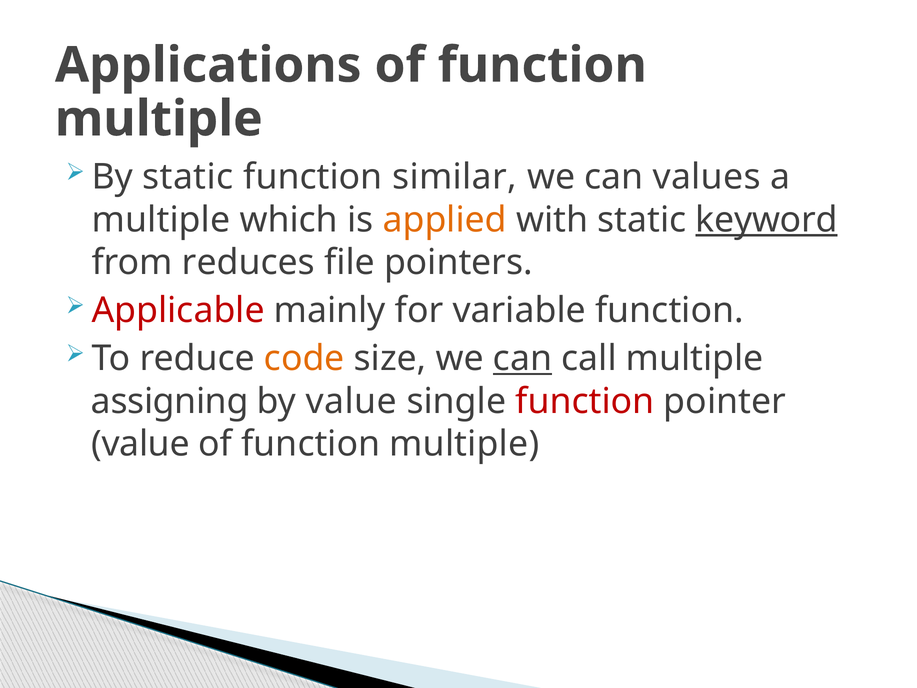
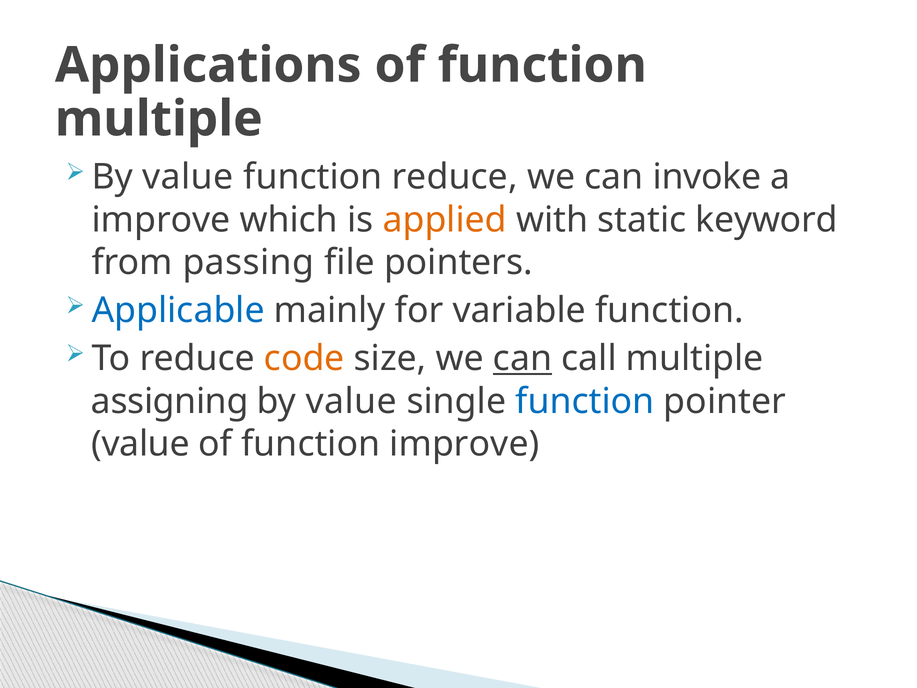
static at (188, 177): static -> value
function similar: similar -> reduce
values: values -> invoke
multiple at (161, 220): multiple -> improve
keyword underline: present -> none
reduces: reduces -> passing
Applicable colour: red -> blue
function at (585, 401) colour: red -> blue
multiple at (464, 444): multiple -> improve
